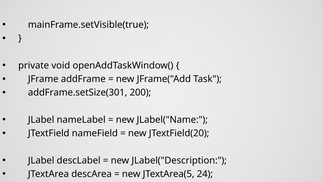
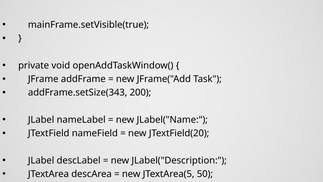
addFrame.setSize(301: addFrame.setSize(301 -> addFrame.setSize(343
24: 24 -> 50
